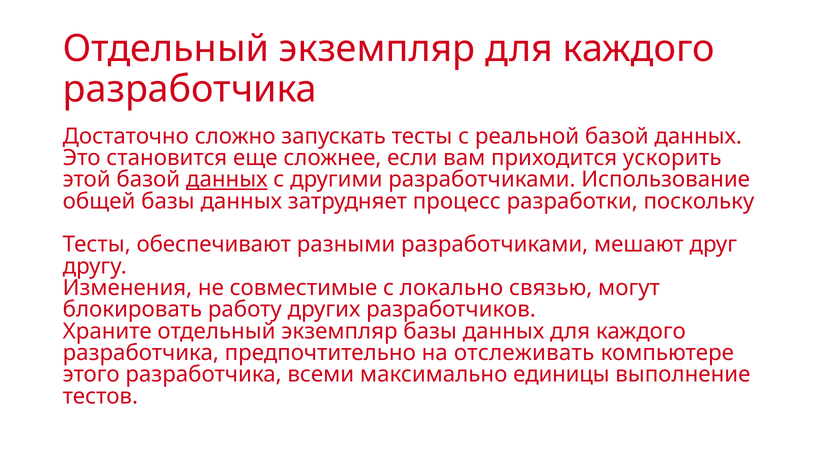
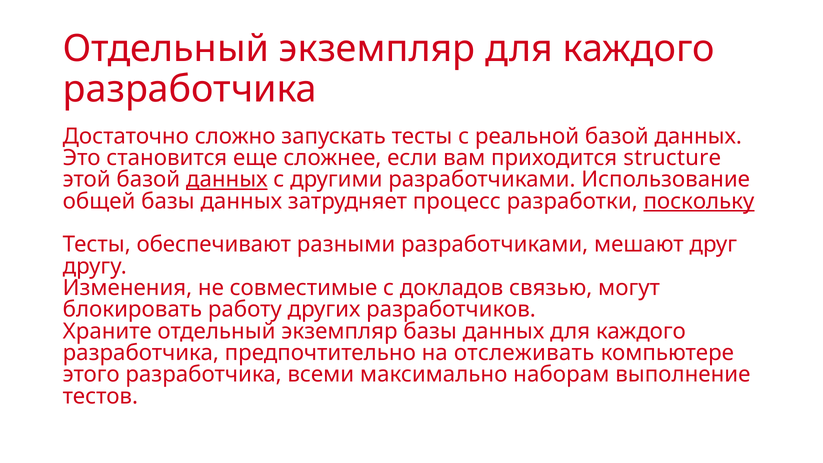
ускорить: ускорить -> structure
поскольку underline: none -> present
локально: локально -> докладов
единицы: единицы -> наборам
